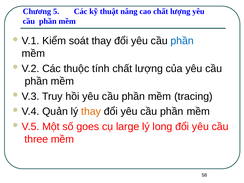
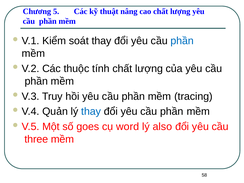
thay at (91, 111) colour: orange -> blue
large: large -> word
long: long -> also
